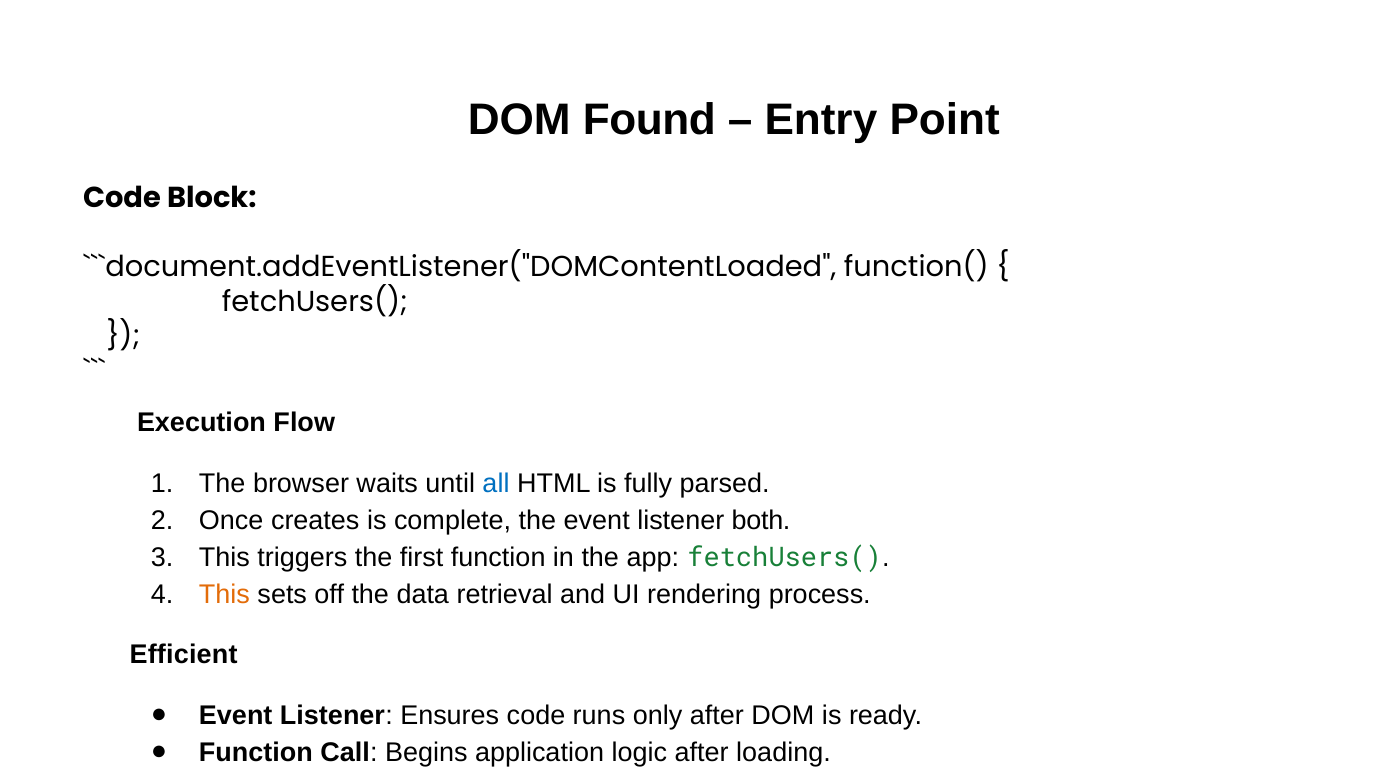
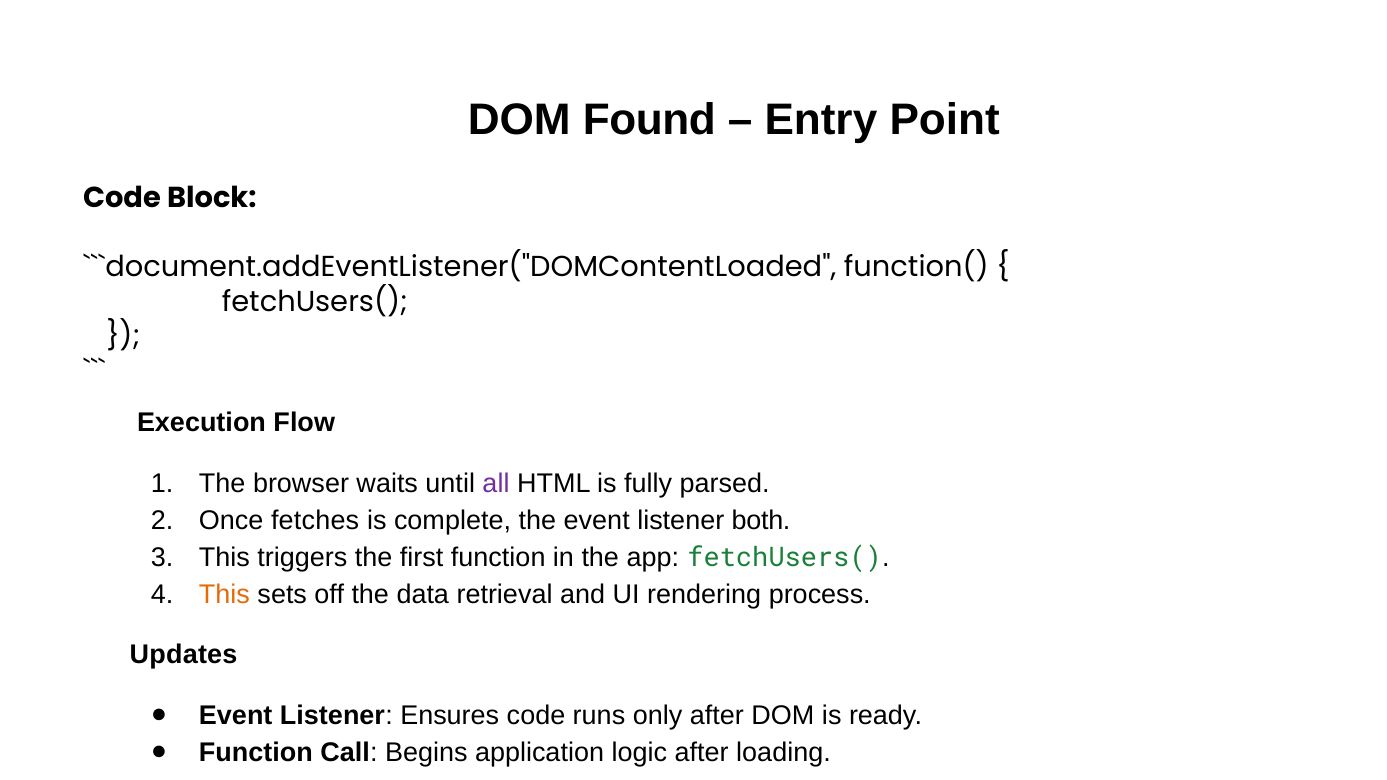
all colour: blue -> purple
creates: creates -> fetches
Efficient: Efficient -> Updates
